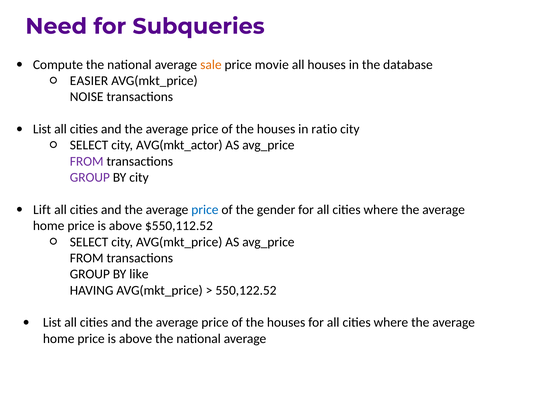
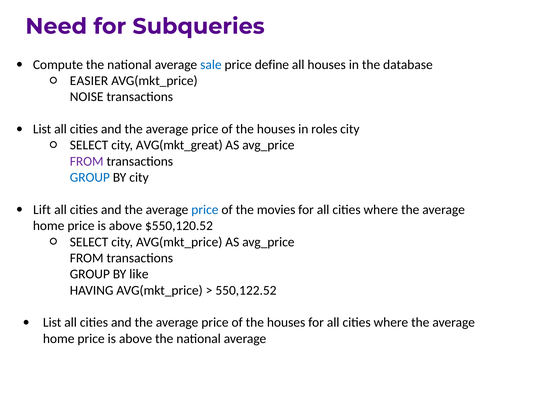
sale colour: orange -> blue
movie: movie -> define
ratio: ratio -> roles
AVG(mkt_actor: AVG(mkt_actor -> AVG(mkt_great
GROUP at (90, 177) colour: purple -> blue
gender: gender -> movies
$550,112.52: $550,112.52 -> $550,120.52
